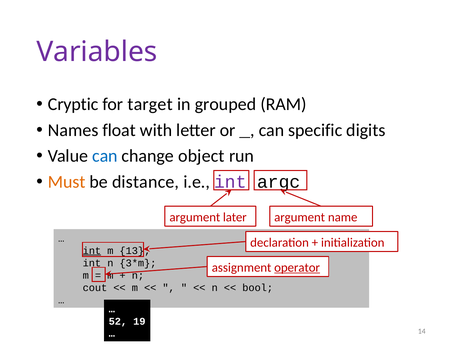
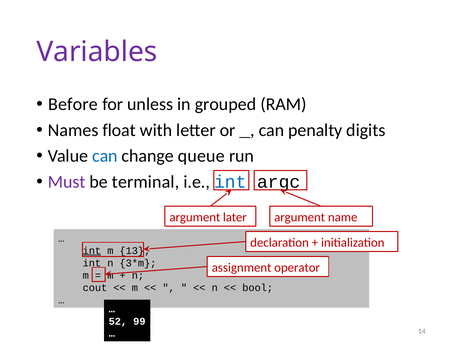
Cryptic: Cryptic -> Before
target: target -> unless
specific: specific -> penalty
object: object -> queue
Must colour: orange -> purple
distance: distance -> terminal
int at (230, 182) colour: purple -> blue
operator underline: present -> none
19: 19 -> 99
